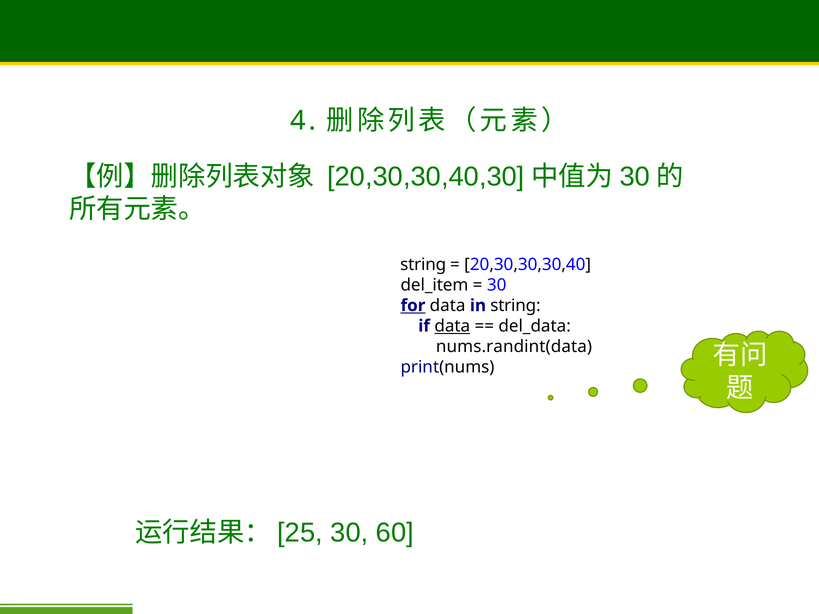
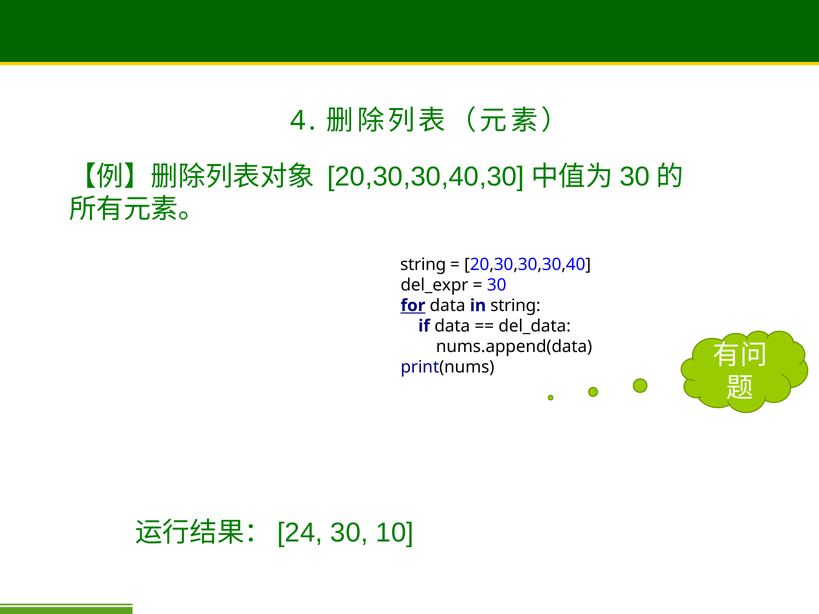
del_item: del_item -> del_expr
data at (452, 326) underline: present -> none
nums.randint(data: nums.randint(data -> nums.append(data
25: 25 -> 24
60: 60 -> 10
